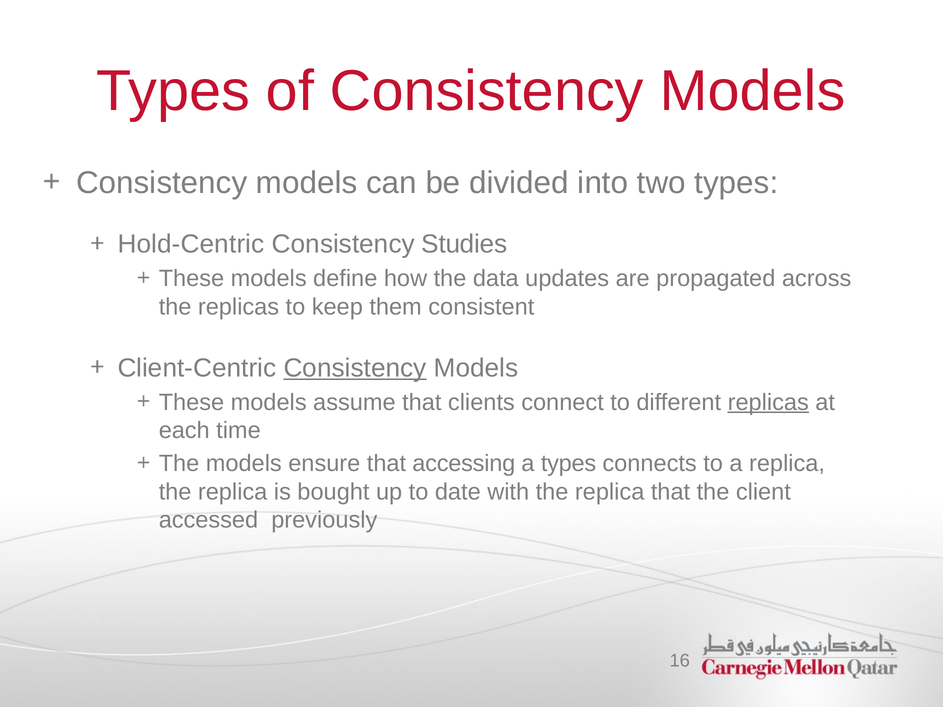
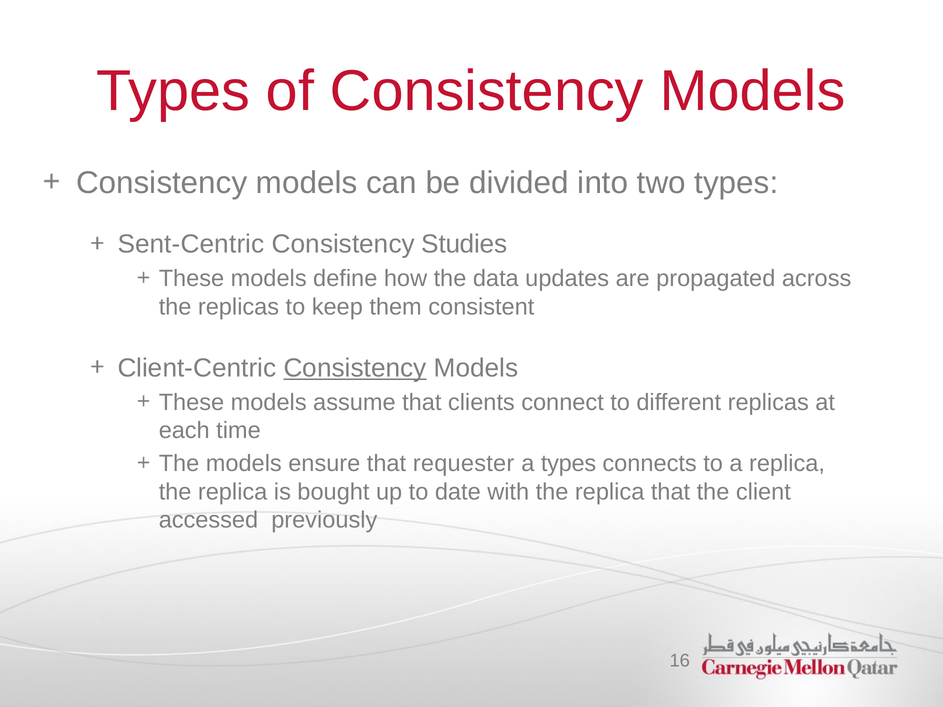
Hold-Centric: Hold-Centric -> Sent-Centric
replicas at (768, 402) underline: present -> none
accessing: accessing -> requester
